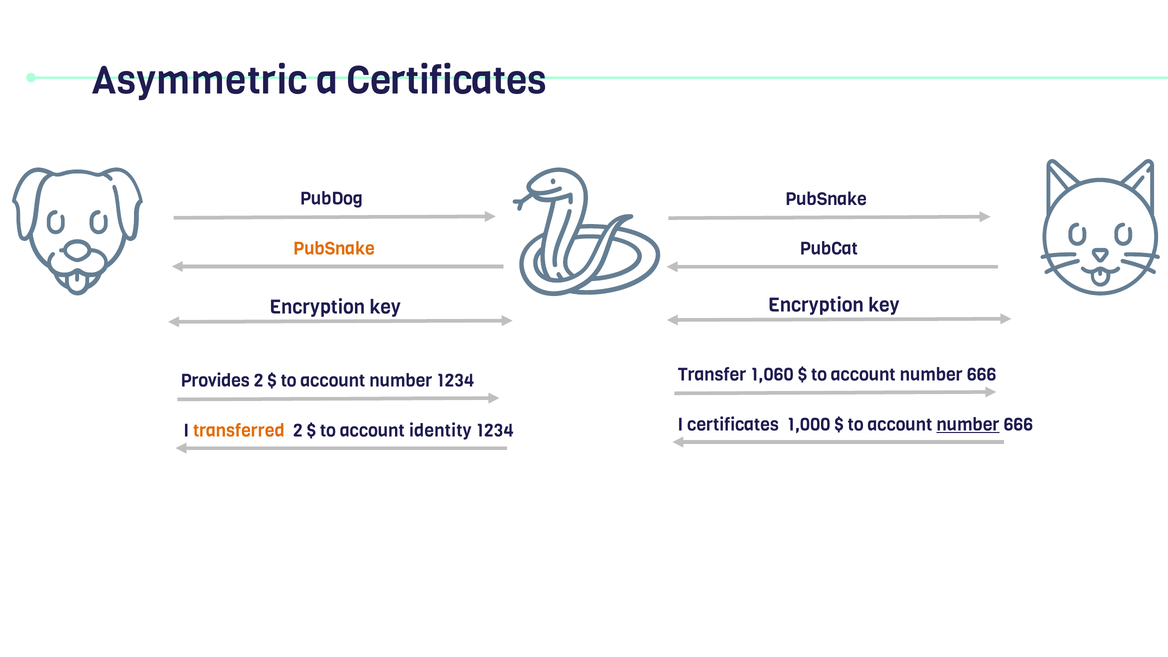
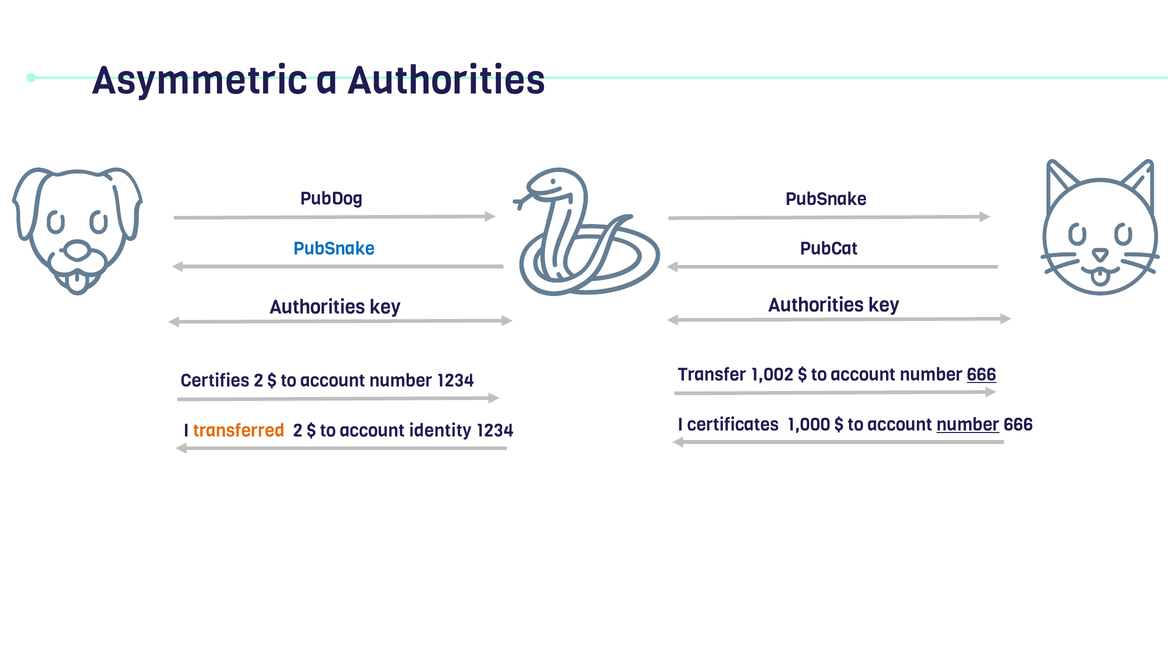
a Certificates: Certificates -> Authorities
PubSnake at (334, 249) colour: orange -> blue
Encryption at (317, 307): Encryption -> Authorities
key Encryption: Encryption -> Authorities
1,060: 1,060 -> 1,002
666 at (982, 375) underline: none -> present
Provides: Provides -> Certifies
